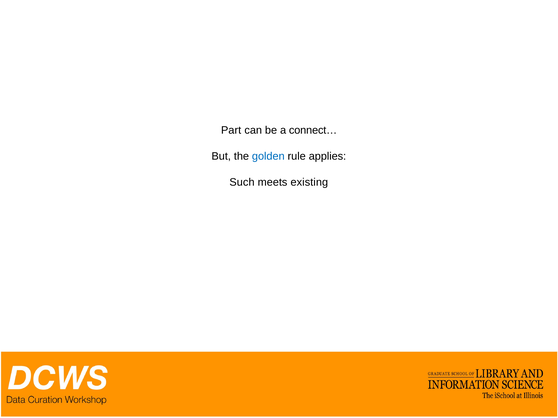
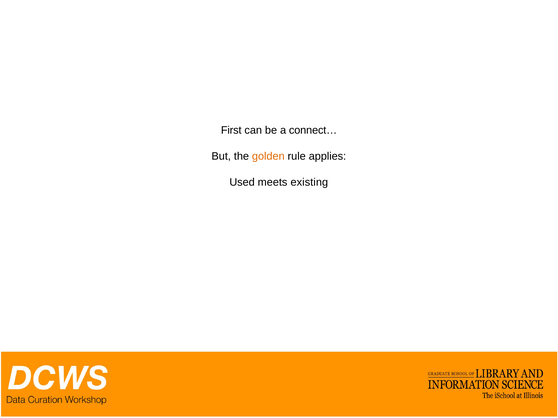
Part: Part -> First
golden colour: blue -> orange
Such: Such -> Used
